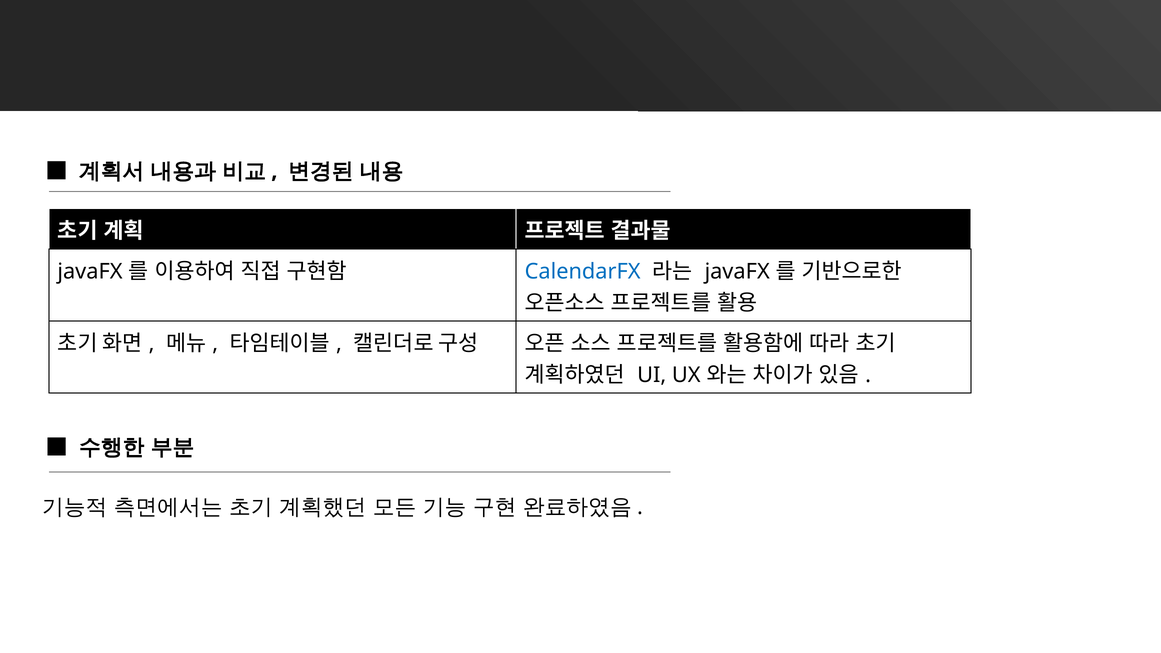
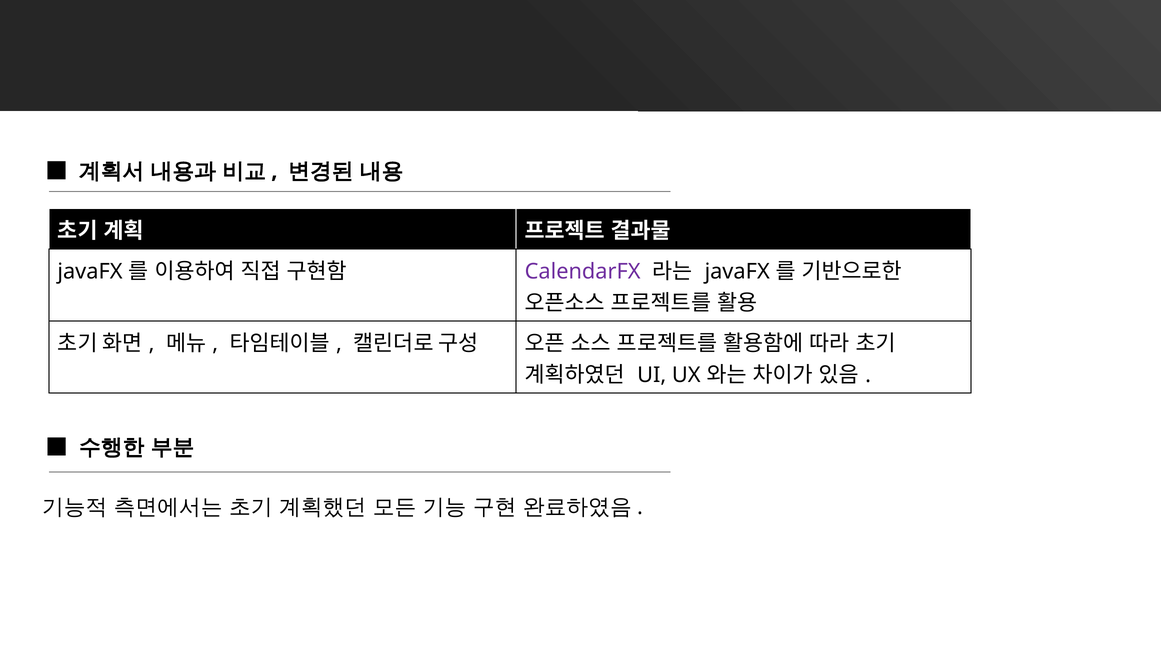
CalendarFX colour: blue -> purple
